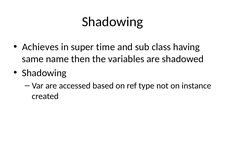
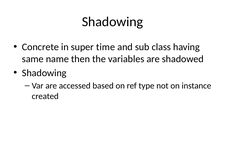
Achieves: Achieves -> Concrete
